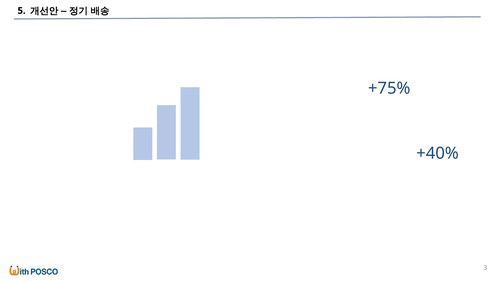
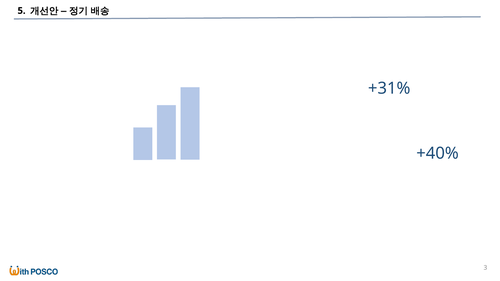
+75%: +75% -> +31%
